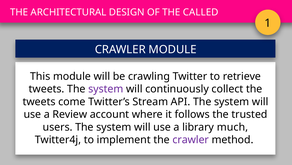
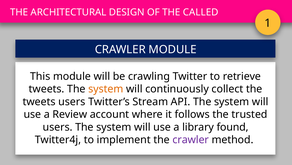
system at (106, 89) colour: purple -> orange
tweets come: come -> users
much: much -> found
